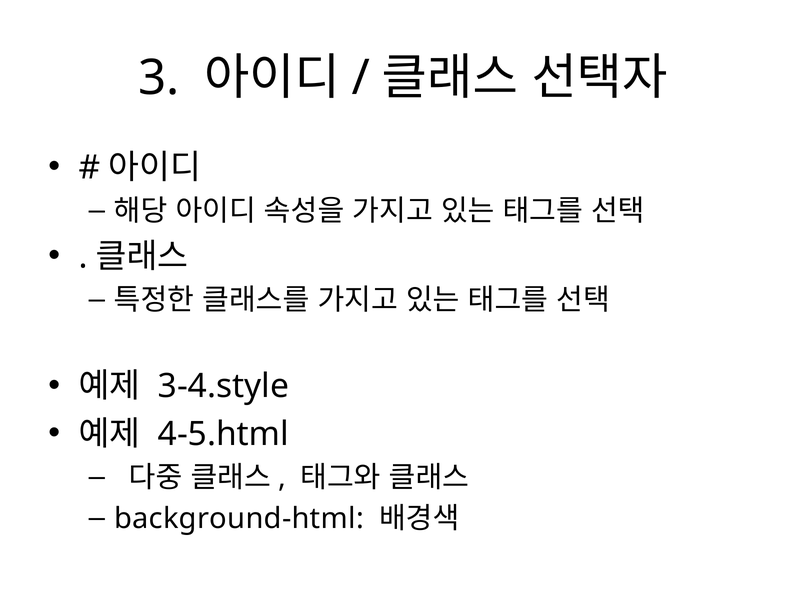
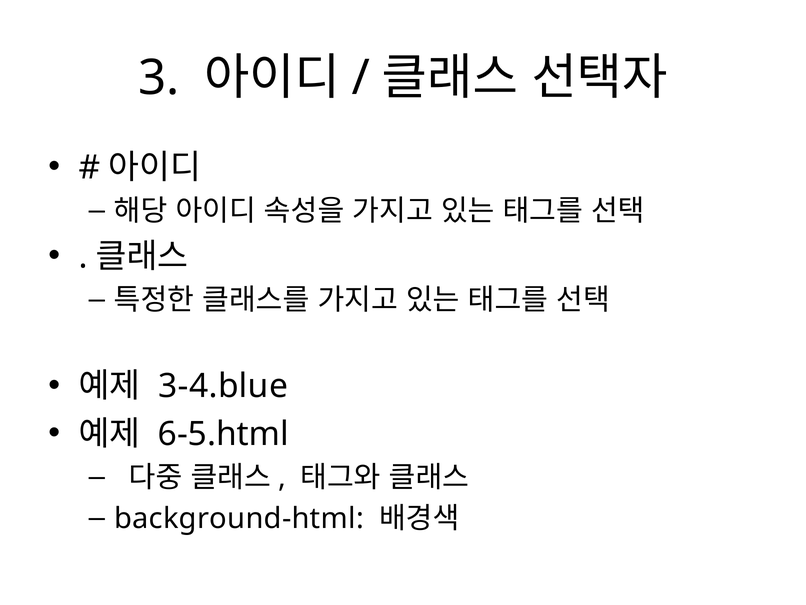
3-4.style: 3-4.style -> 3-4.blue
4-5.html: 4-5.html -> 6-5.html
